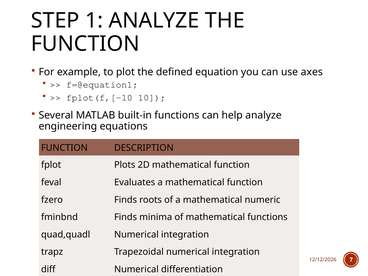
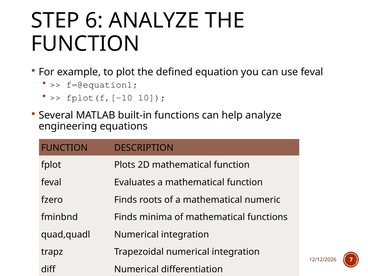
1: 1 -> 6
use axes: axes -> feval
